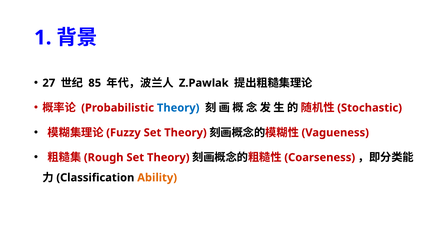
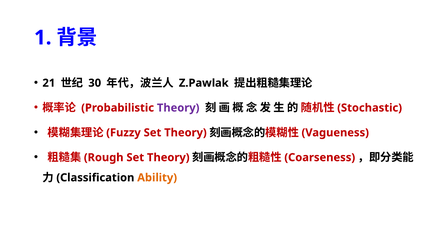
27: 27 -> 21
85: 85 -> 30
Theory at (178, 108) colour: blue -> purple
